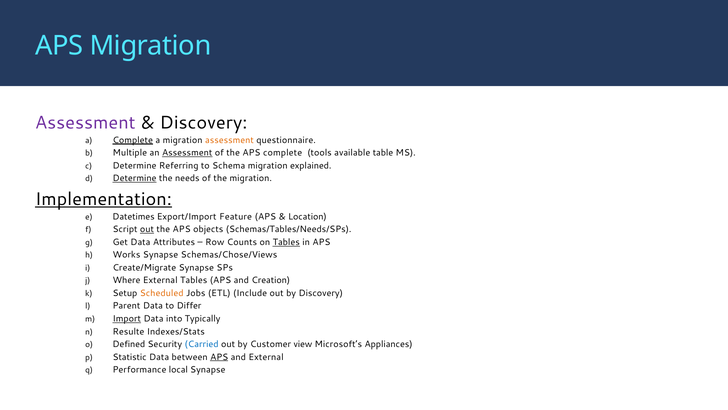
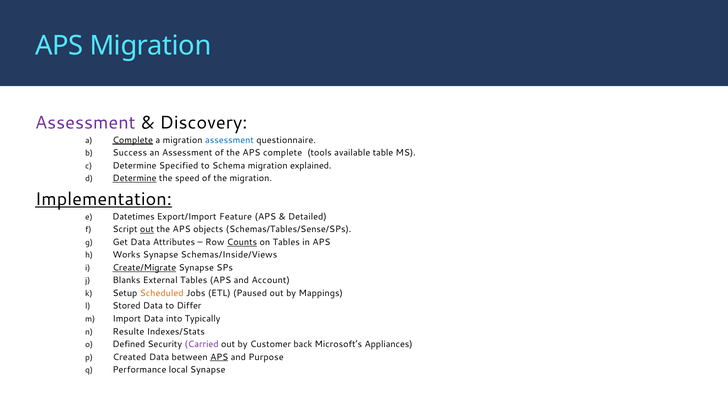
assessment at (229, 140) colour: orange -> blue
Multiple: Multiple -> Success
Assessment at (187, 153) underline: present -> none
Referring: Referring -> Specified
needs: needs -> speed
Location: Location -> Detailed
Schemas/Tables/Needs/SPs: Schemas/Tables/Needs/SPs -> Schemas/Tables/Sense/SPs
Counts underline: none -> present
Tables at (286, 242) underline: present -> none
Schemas/Chose/Views: Schemas/Chose/Views -> Schemas/Inside/Views
Create/Migrate underline: none -> present
Where: Where -> Blanks
Creation: Creation -> Account
Include: Include -> Paused
by Discovery: Discovery -> Mappings
Parent: Parent -> Stored
Import underline: present -> none
Carried colour: blue -> purple
view: view -> back
Statistic: Statistic -> Created
and External: External -> Purpose
